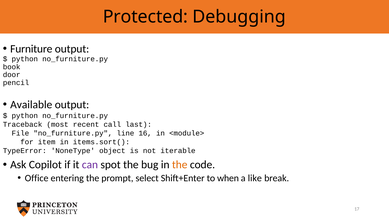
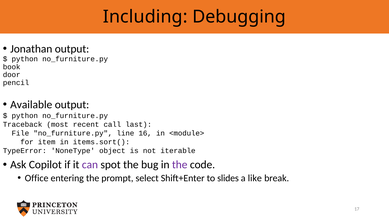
Protected: Protected -> Including
Furniture: Furniture -> Jonathan
the at (180, 165) colour: orange -> purple
when: when -> slides
